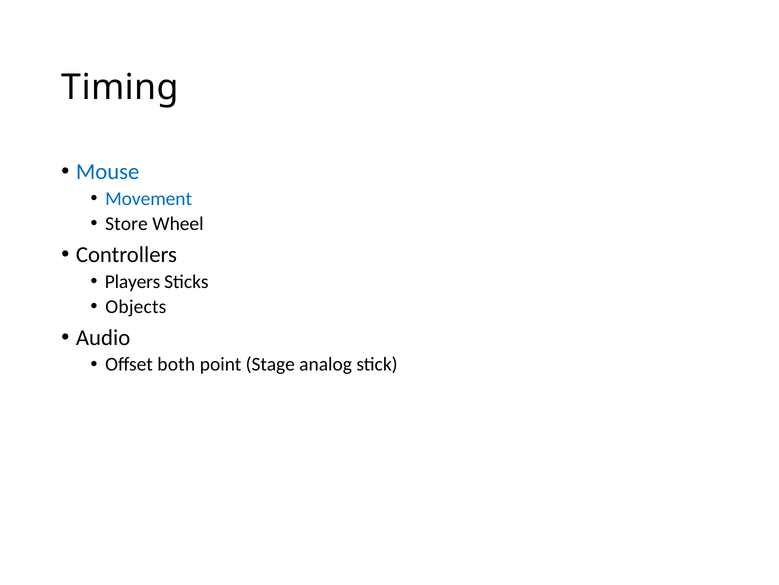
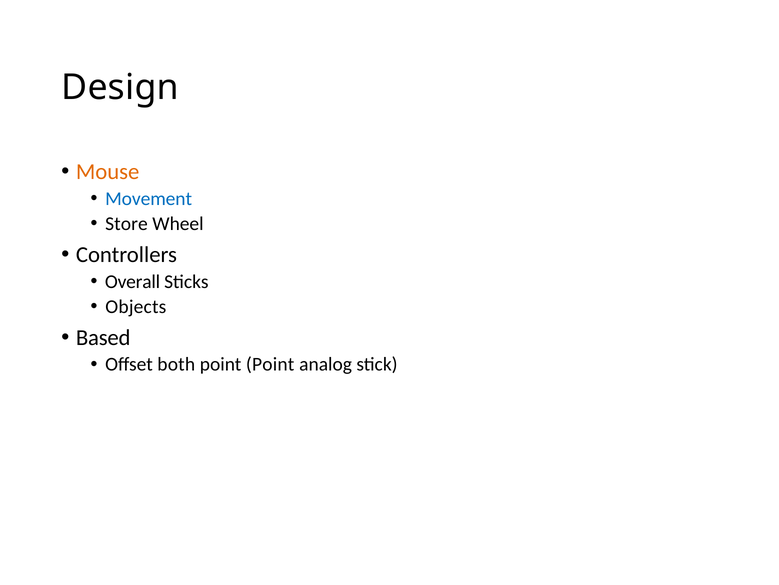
Timing: Timing -> Design
Mouse colour: blue -> orange
Players: Players -> Overall
Audio: Audio -> Based
point Stage: Stage -> Point
